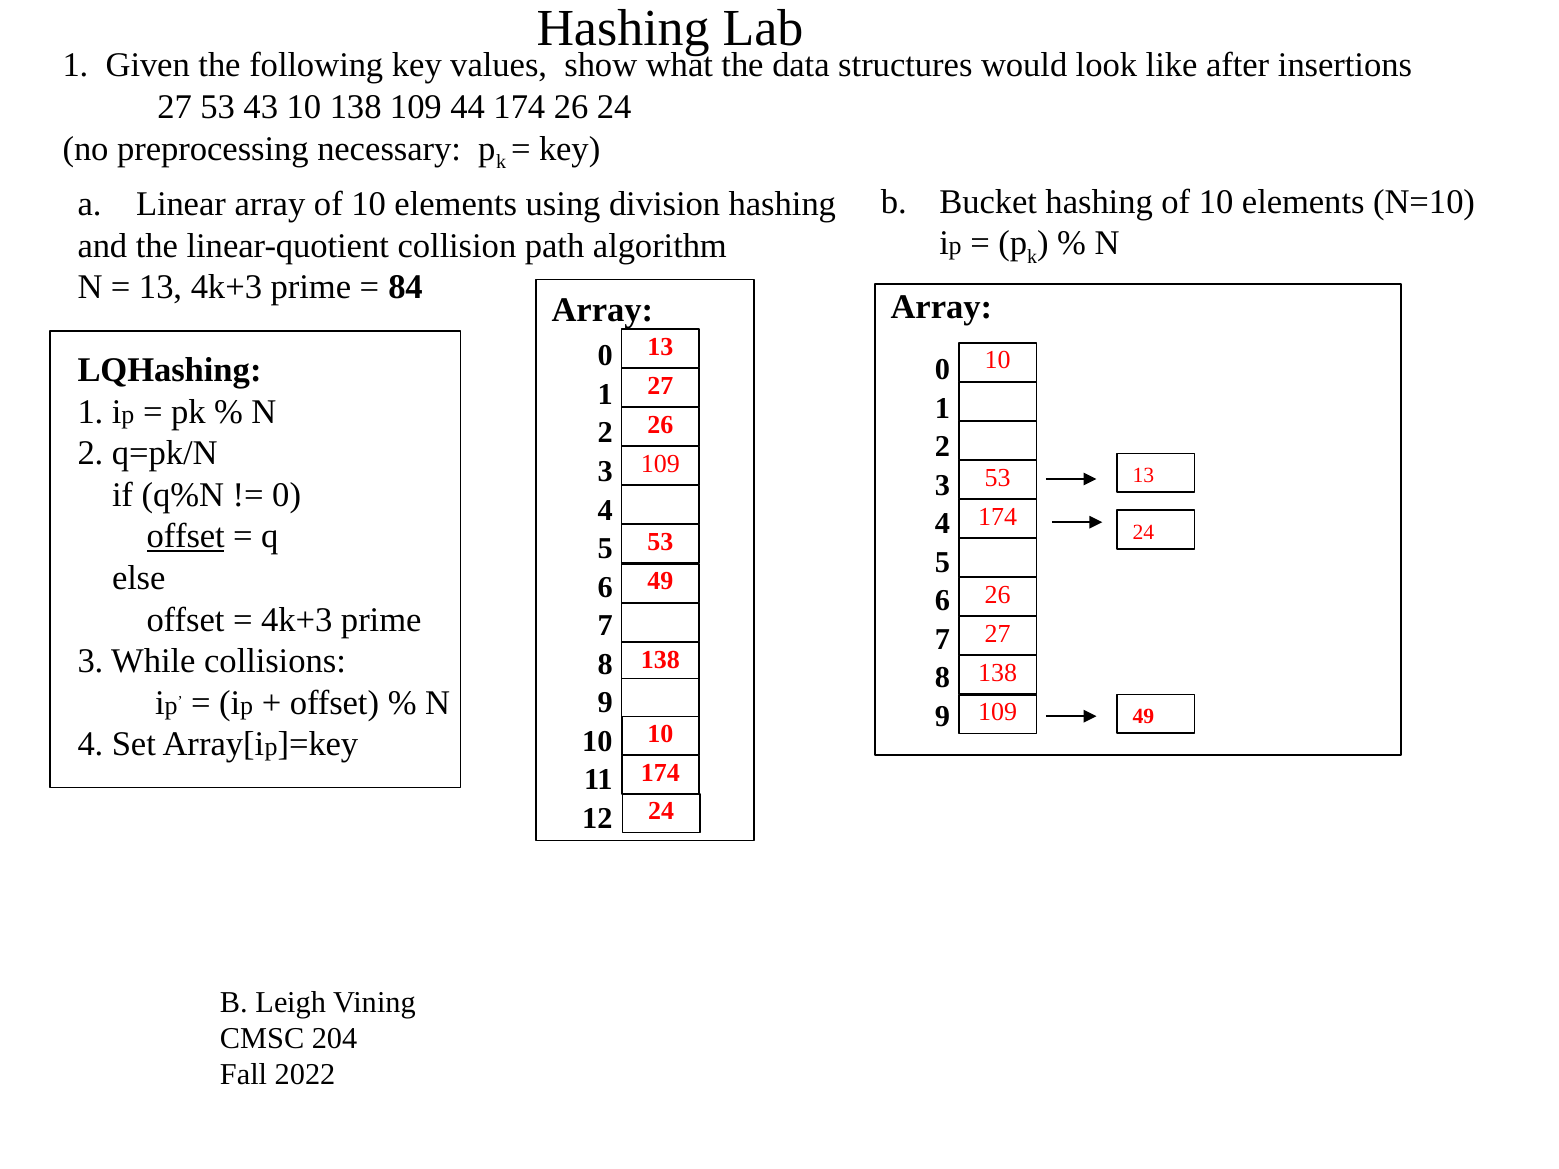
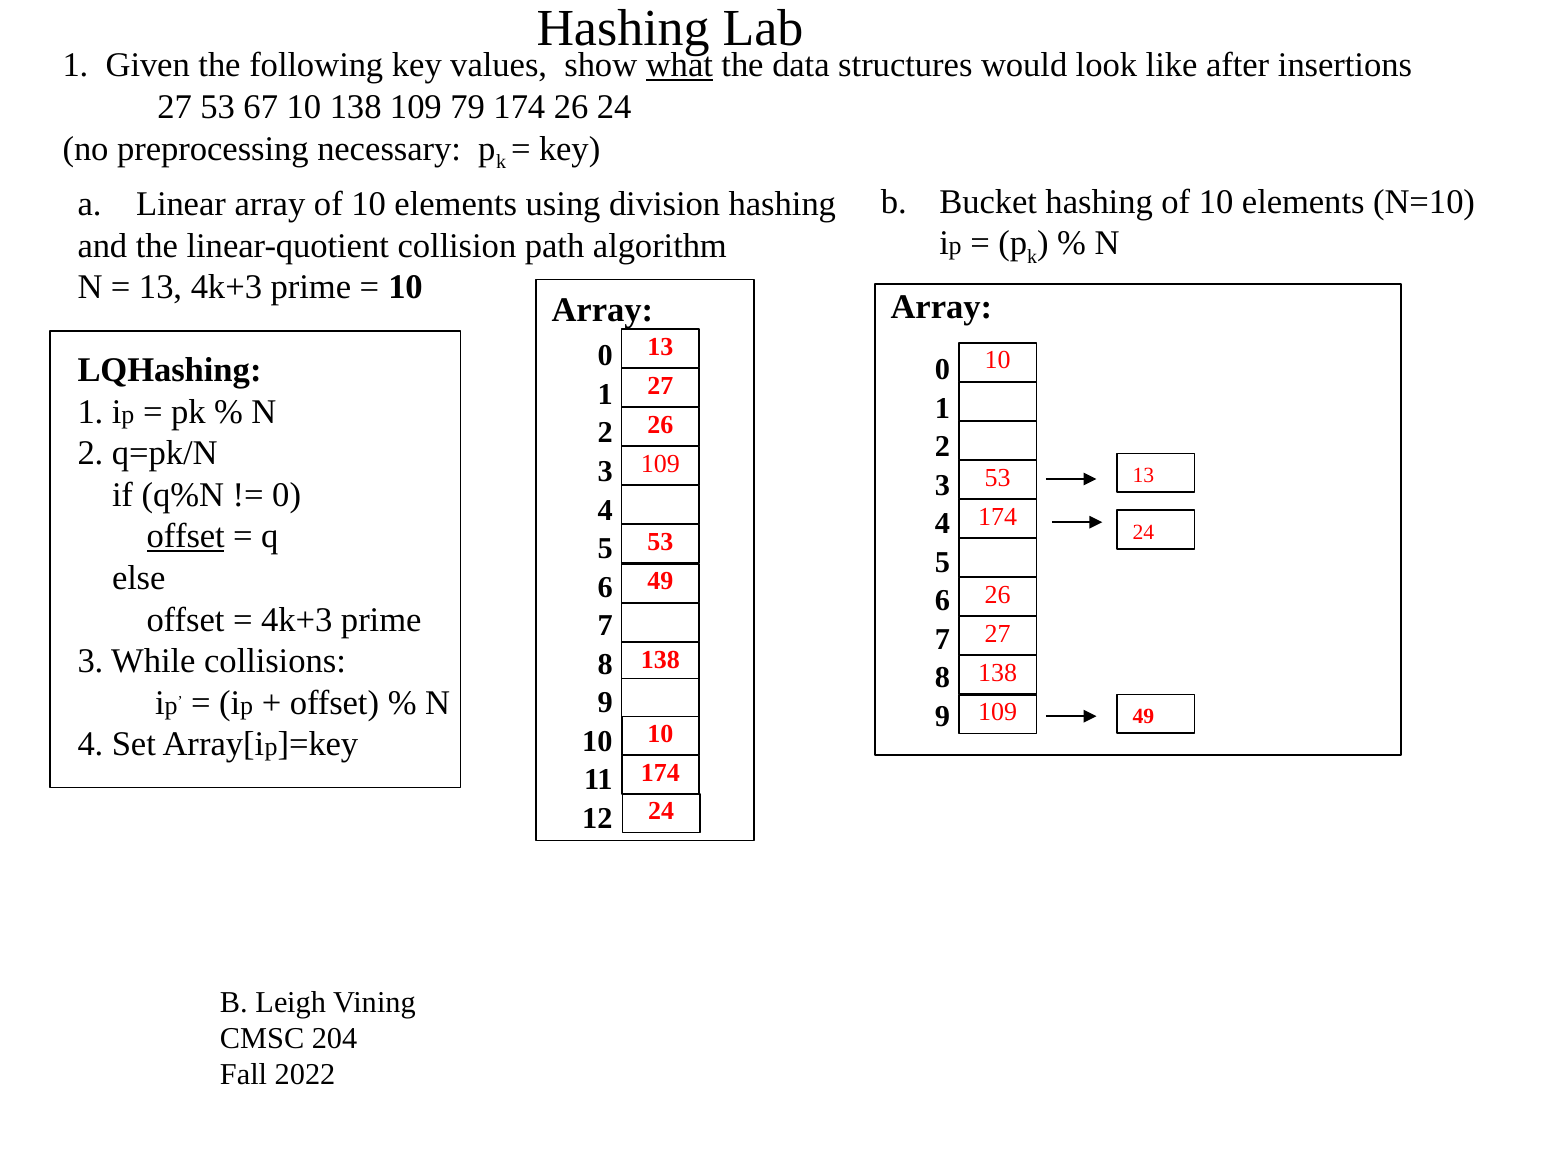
what underline: none -> present
43: 43 -> 67
44: 44 -> 79
84 at (406, 287): 84 -> 10
